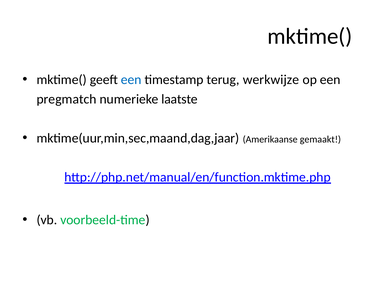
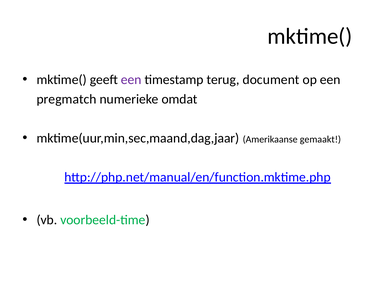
een at (131, 80) colour: blue -> purple
werkwijze: werkwijze -> document
laatste: laatste -> omdat
